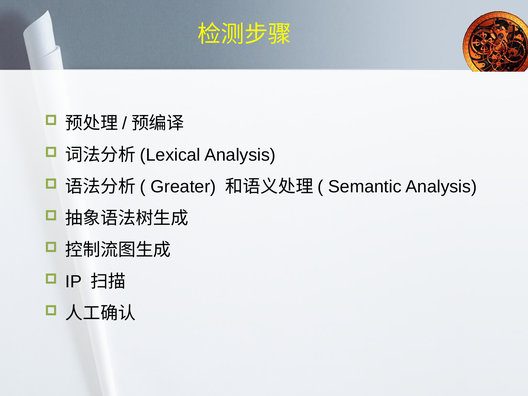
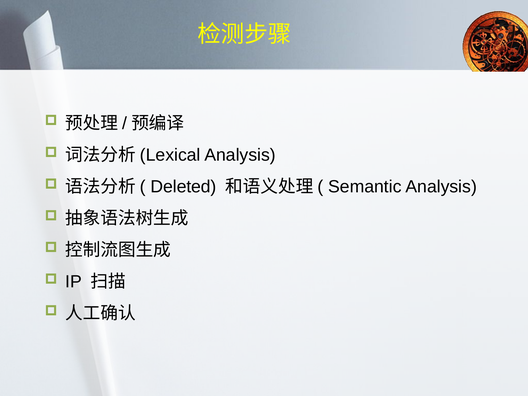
Greater: Greater -> Deleted
